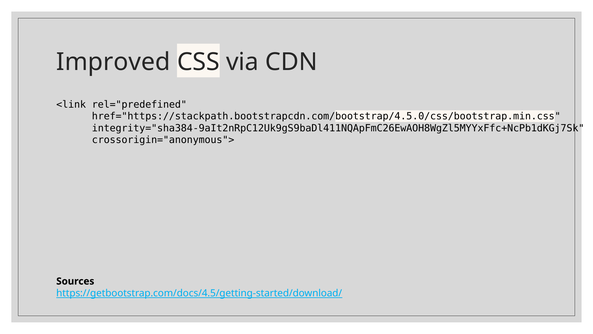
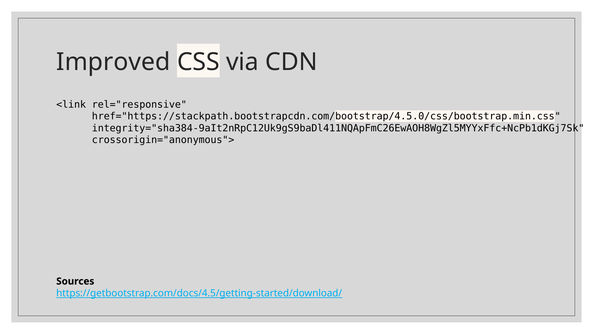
rel="predefined: rel="predefined -> rel="responsive
